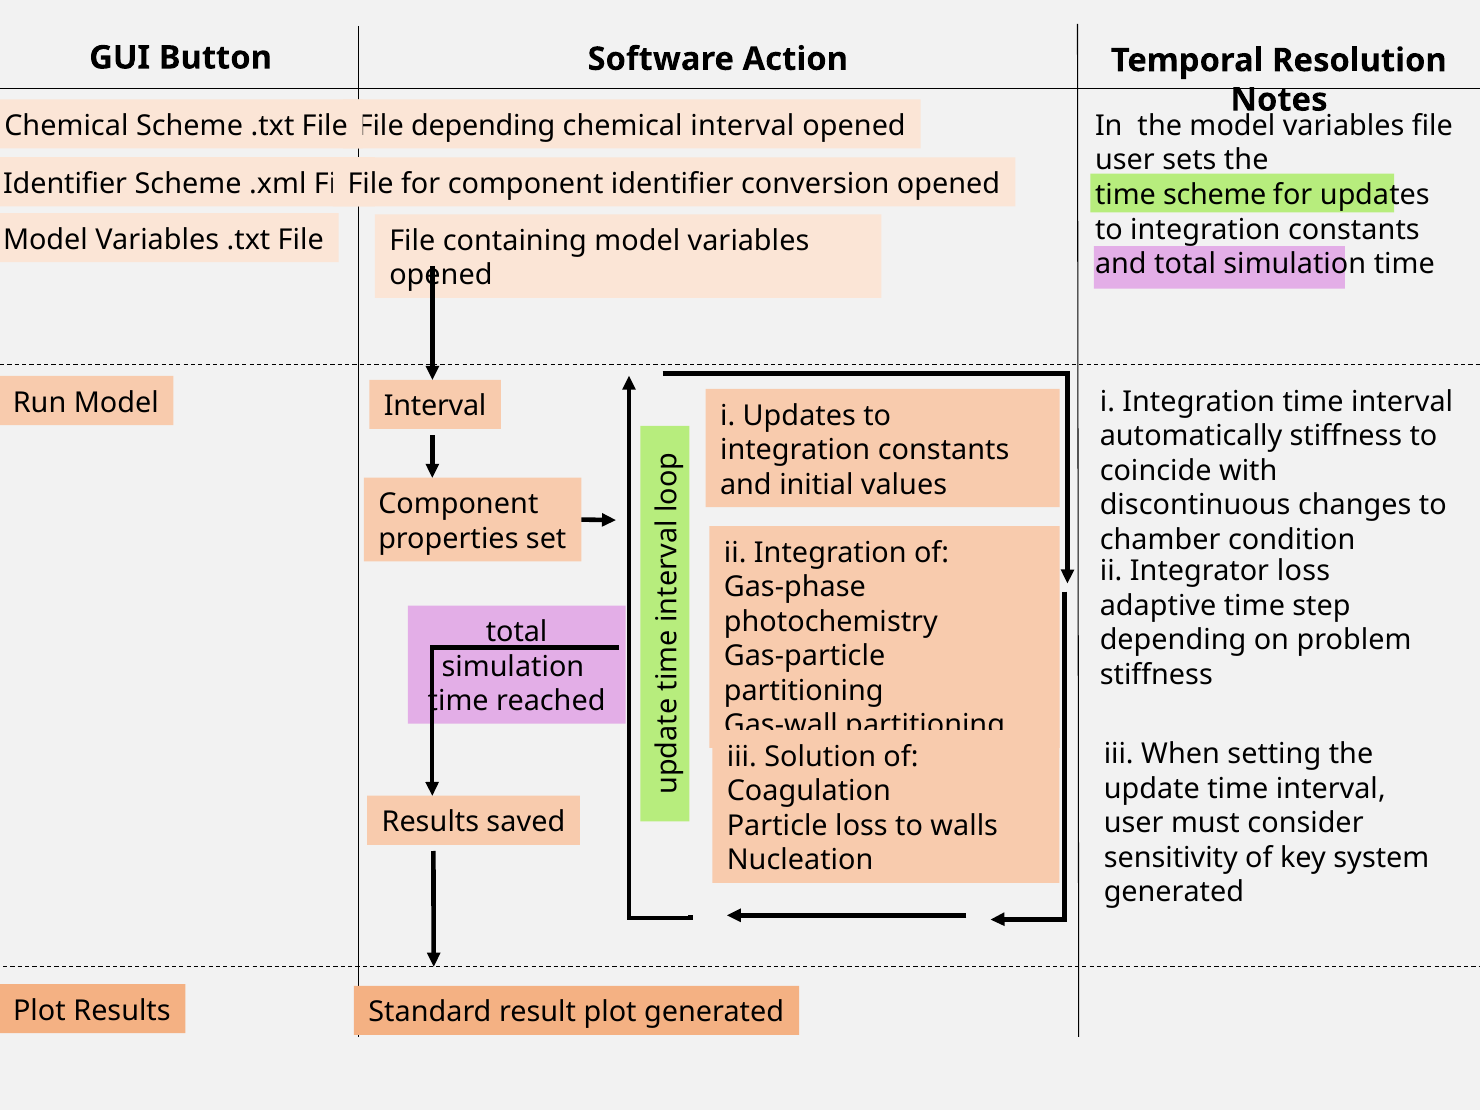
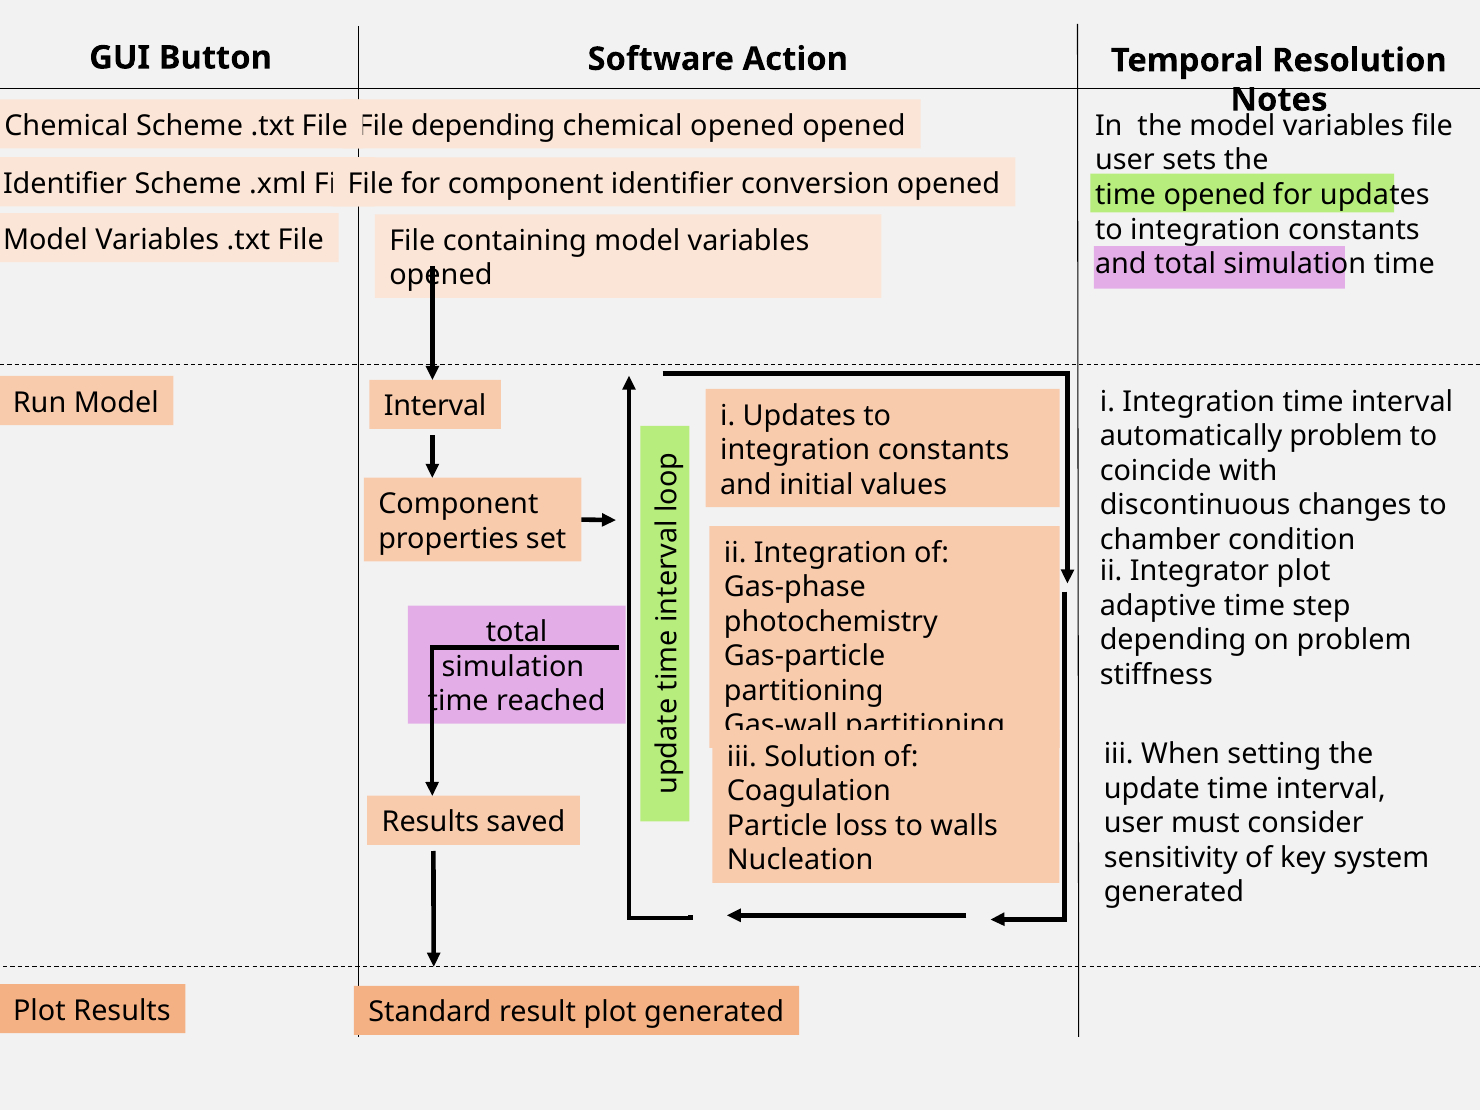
chemical interval: interval -> opened
time scheme: scheme -> opened
automatically stiffness: stiffness -> problem
Integrator loss: loss -> plot
